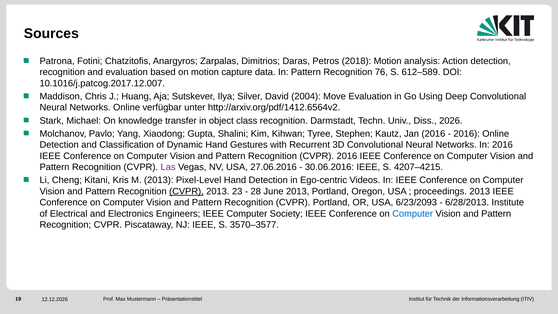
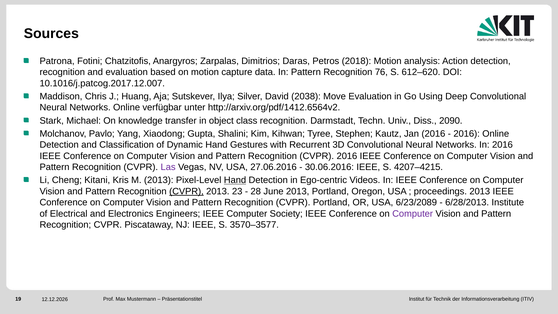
612–589: 612–589 -> 612–620
2004: 2004 -> 2038
2026: 2026 -> 2090
Hand at (235, 180) underline: none -> present
6/23/2093: 6/23/2093 -> 6/23/2089
Computer at (413, 214) colour: blue -> purple
